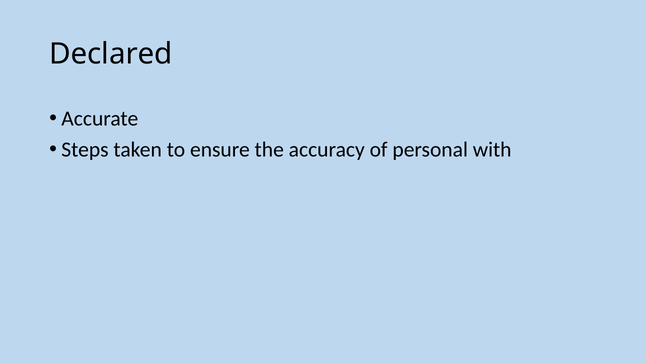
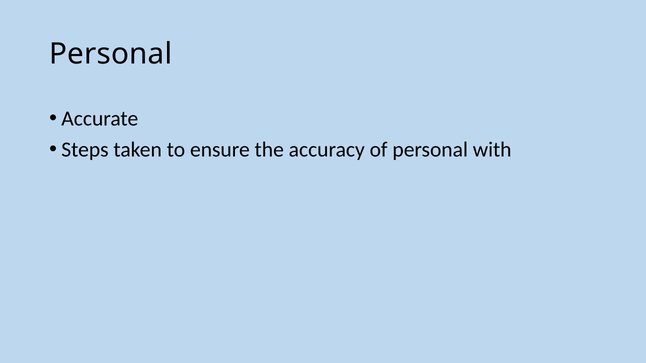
Declared at (111, 54): Declared -> Personal
